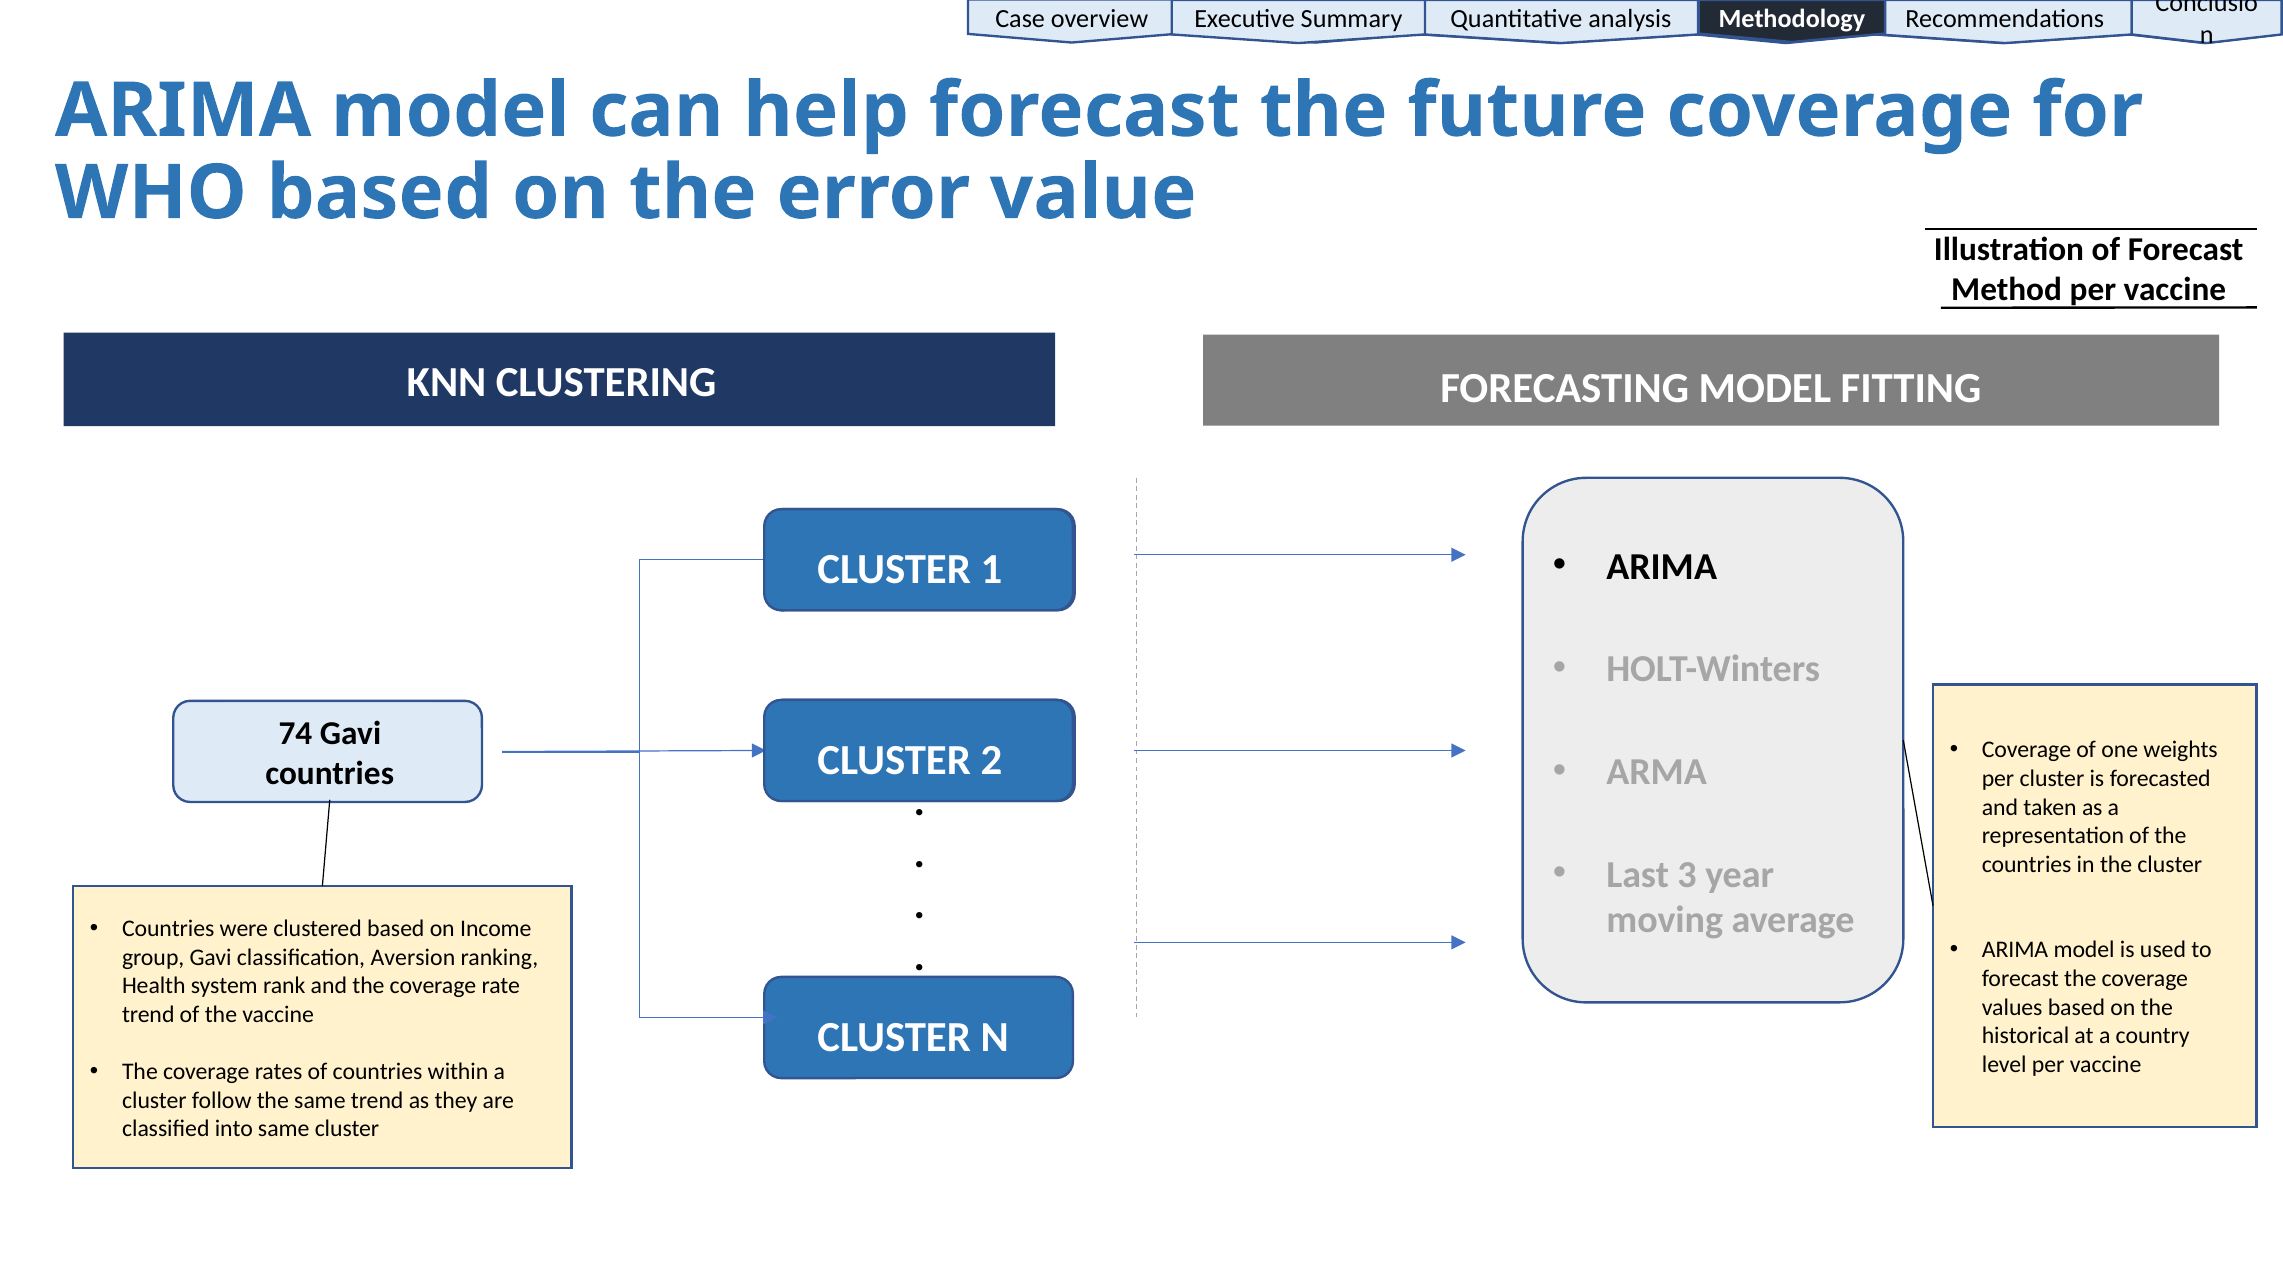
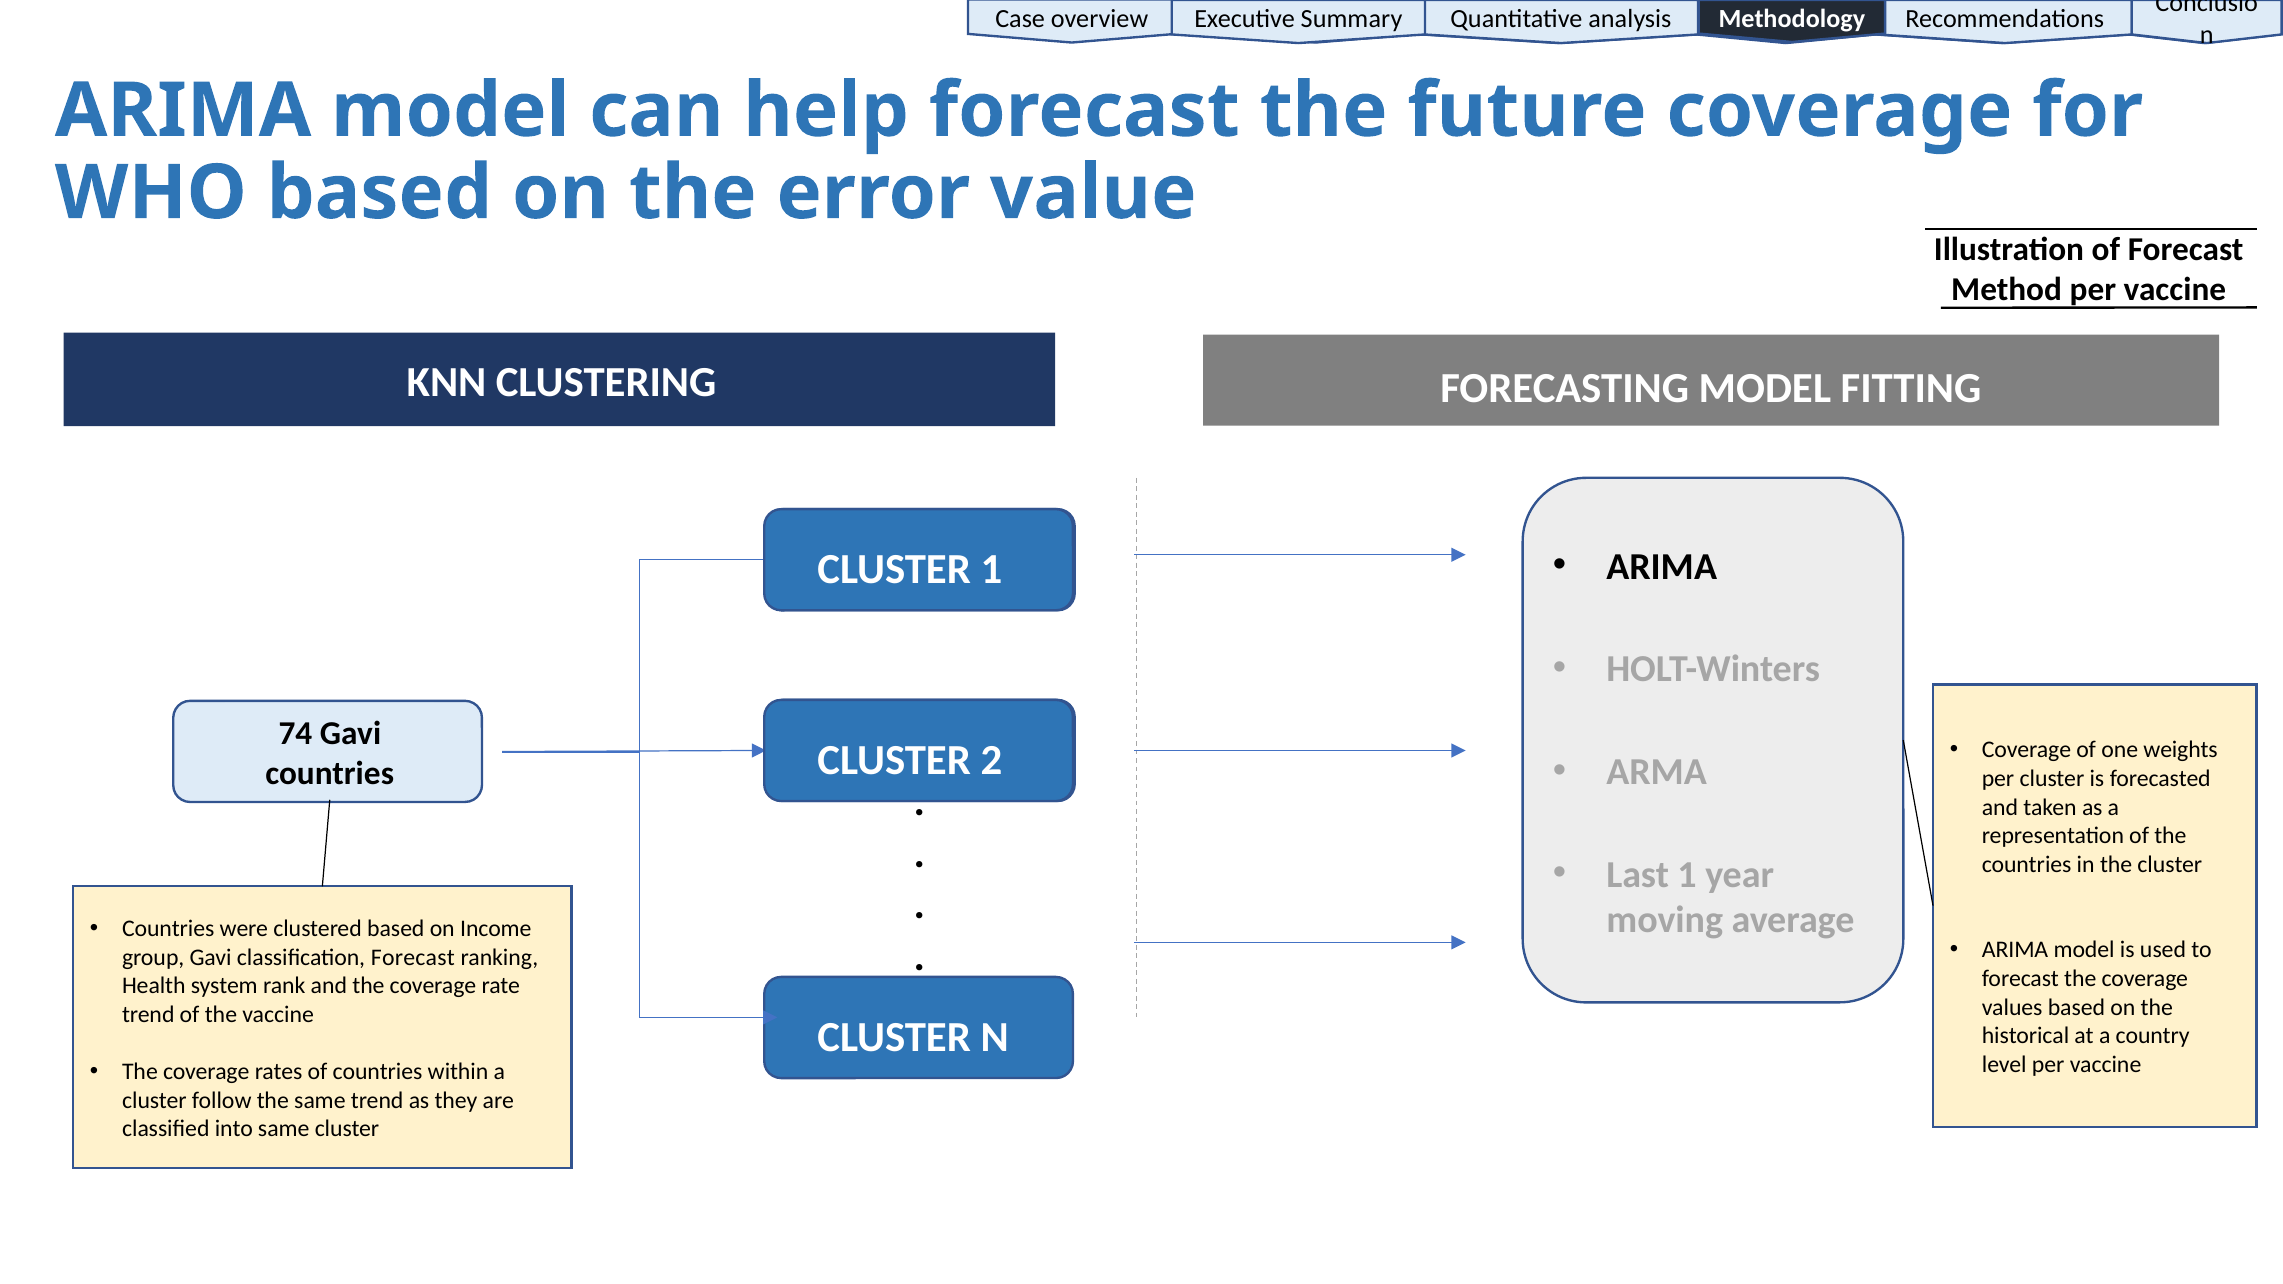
Last 3: 3 -> 1
classification Aversion: Aversion -> Forecast
